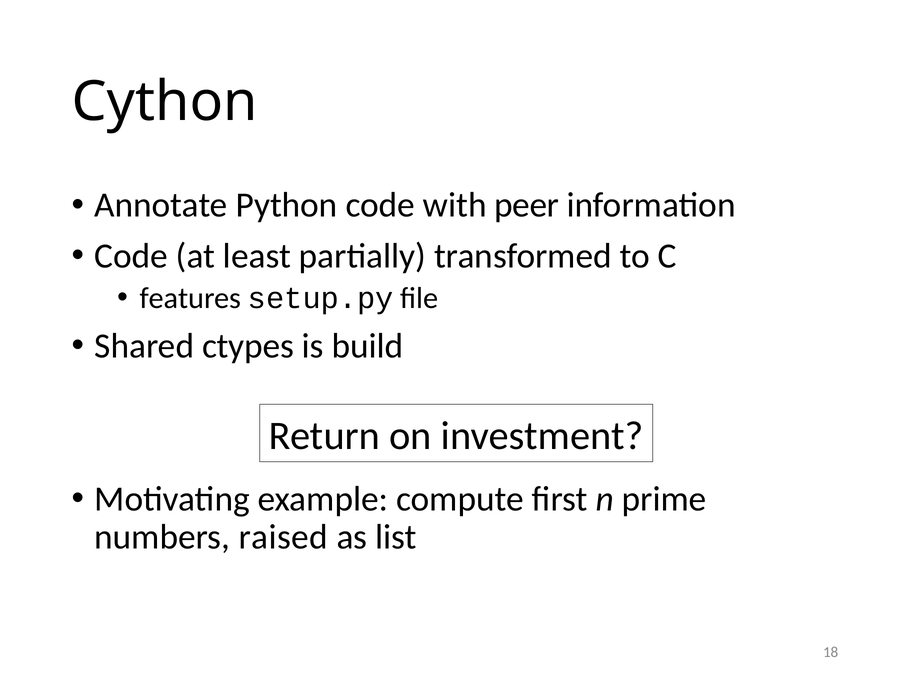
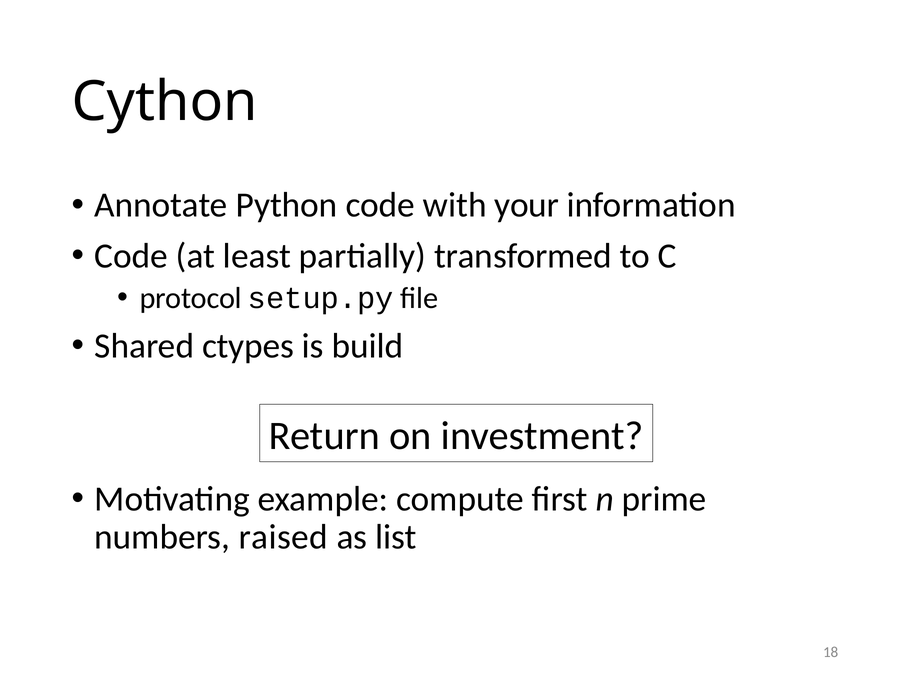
peer: peer -> your
features: features -> protocol
